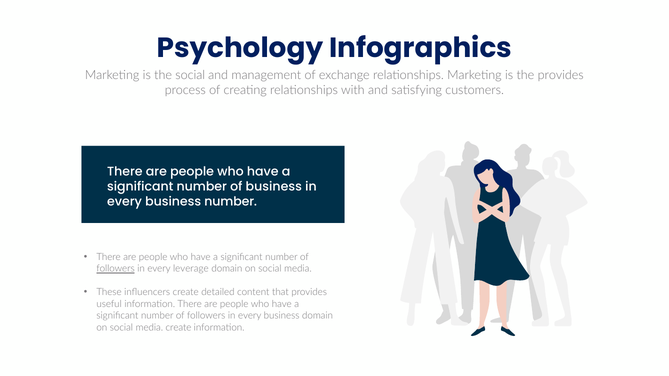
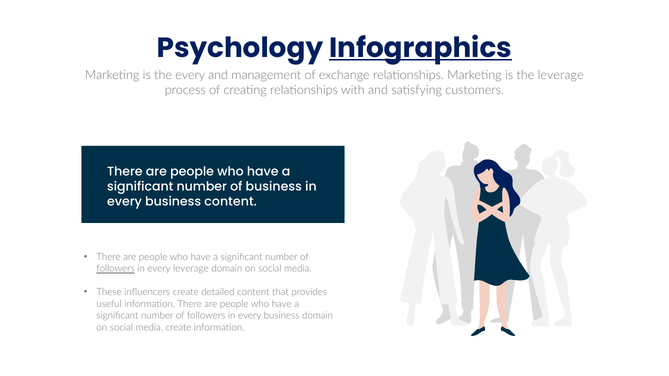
Infographics underline: none -> present
the social: social -> every
the provides: provides -> leverage
business number: number -> content
